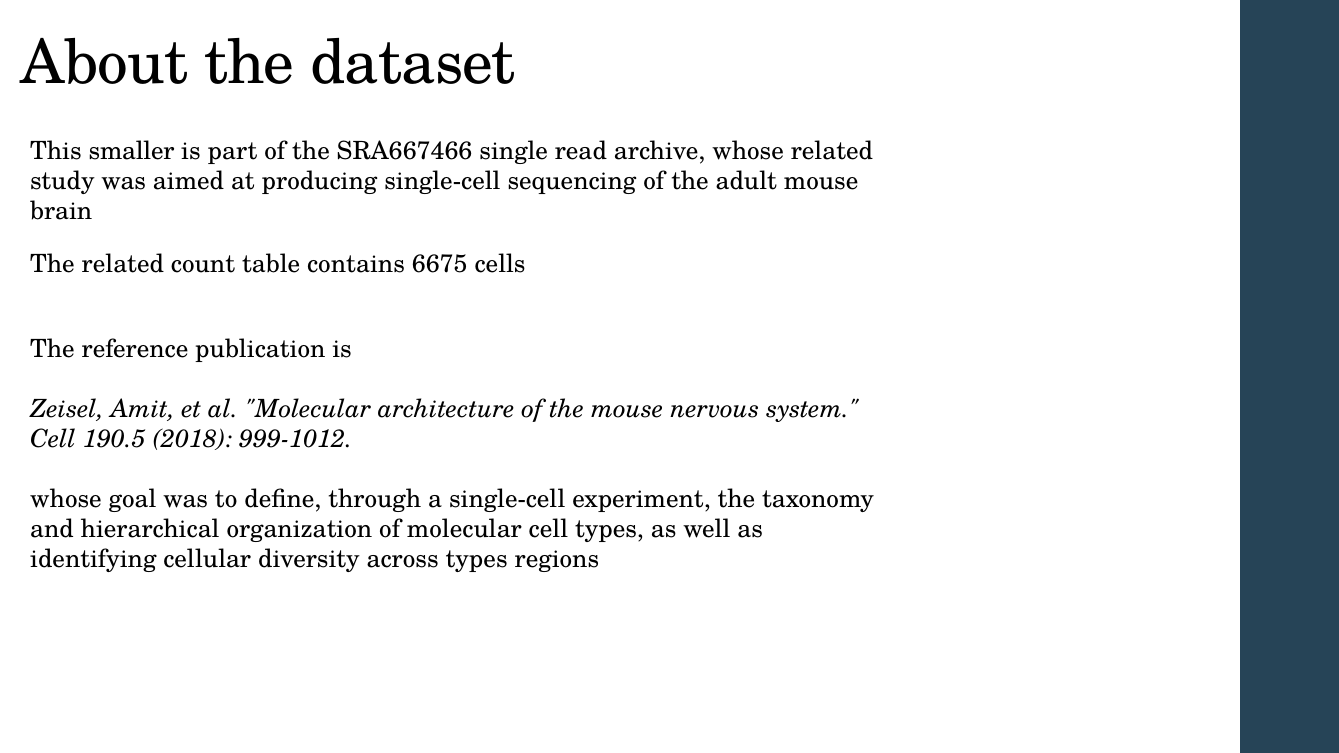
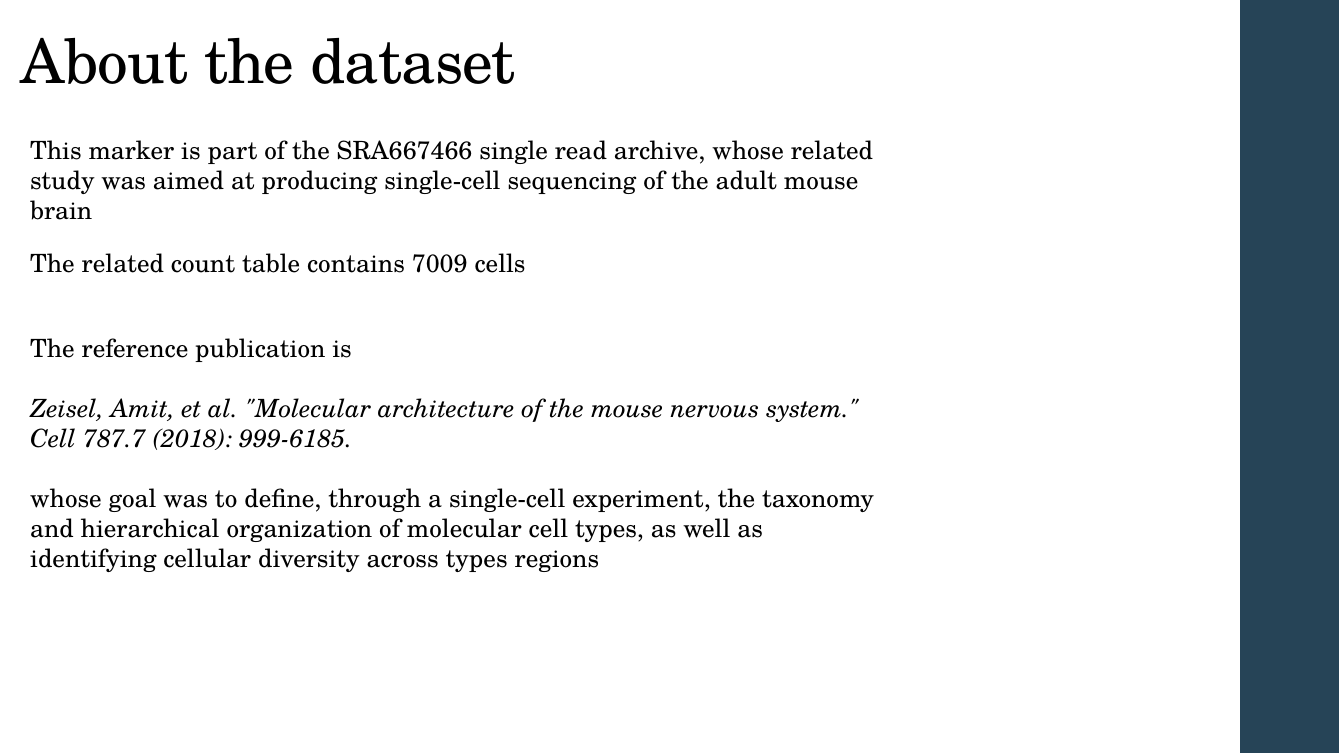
smaller: smaller -> marker
6675: 6675 -> 7009
190.5: 190.5 -> 787.7
999-1012: 999-1012 -> 999-6185
